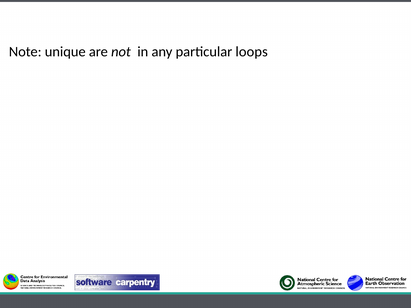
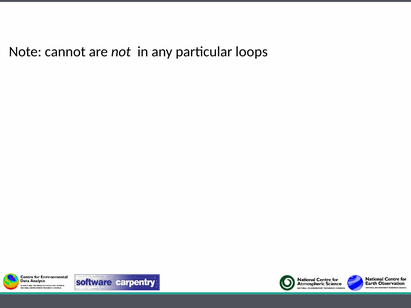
unique: unique -> cannot
